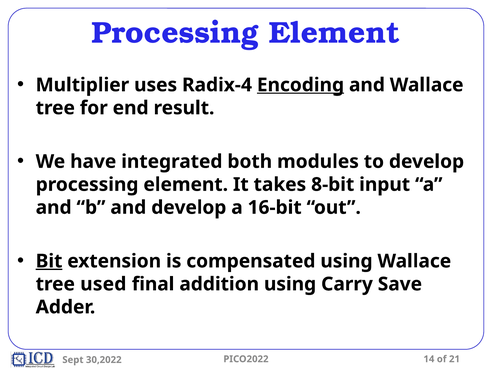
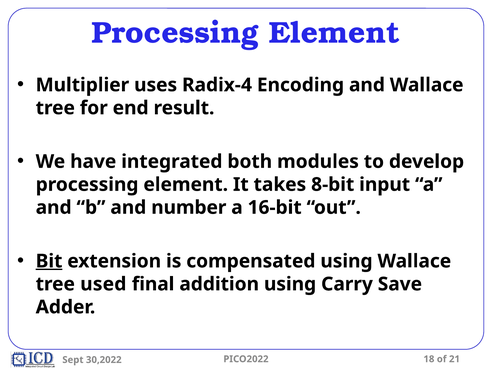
Encoding underline: present -> none
and develop: develop -> number
14: 14 -> 18
